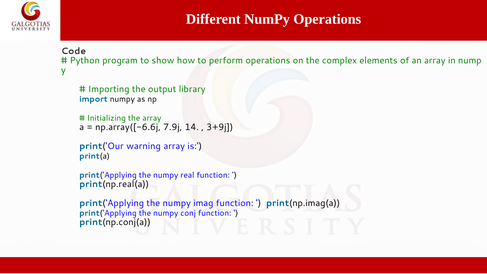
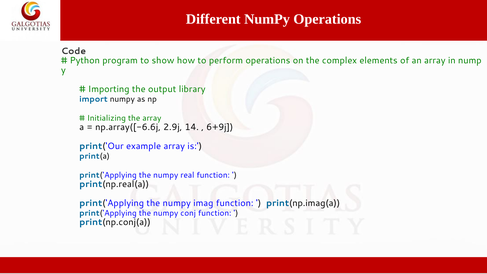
7.9j: 7.9j -> 2.9j
3+9j: 3+9j -> 6+9j
warning: warning -> example
